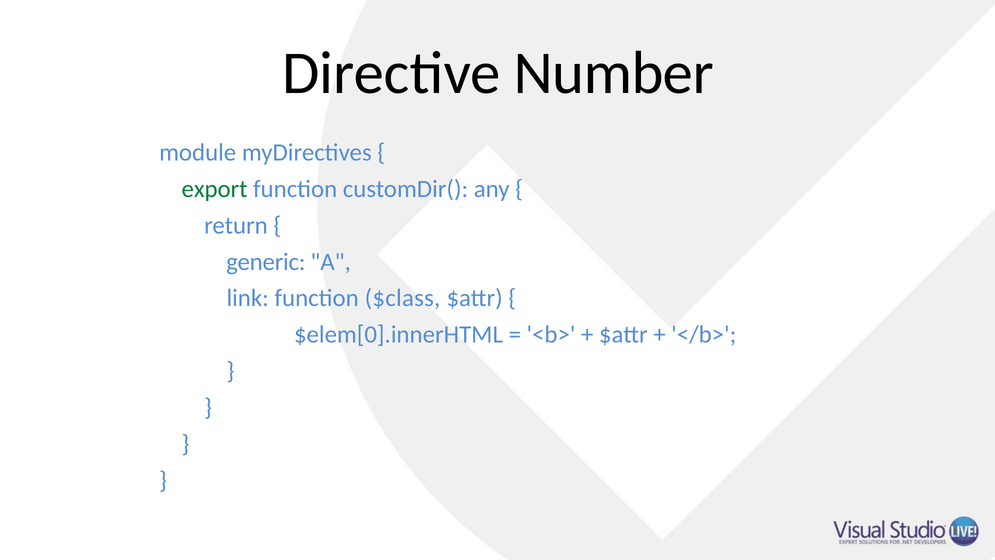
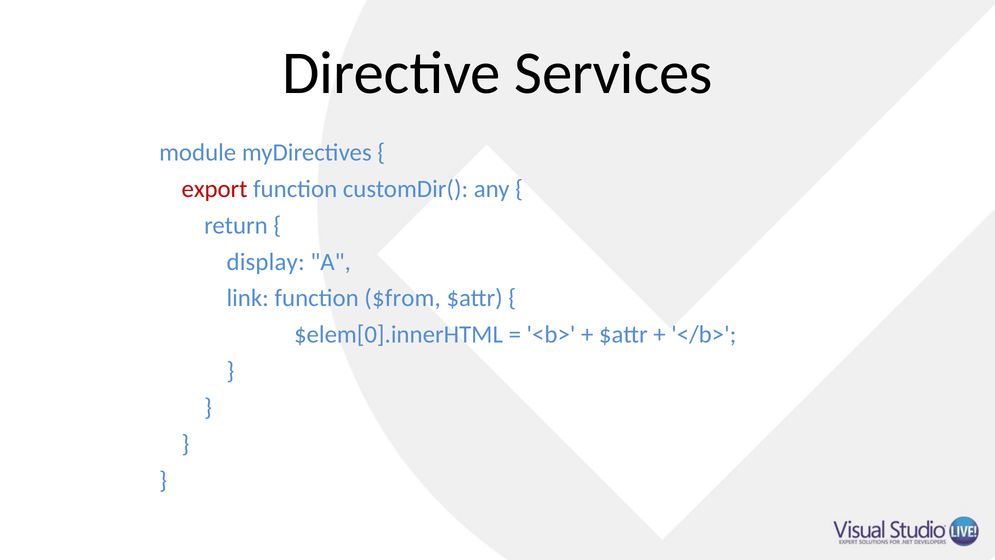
Number: Number -> Services
export colour: green -> red
generic: generic -> display
$class: $class -> $from
